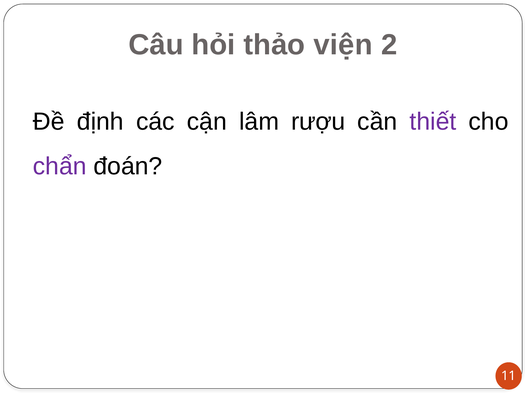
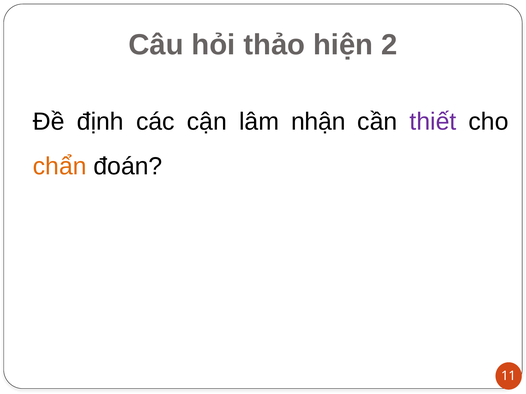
viện: viện -> hiện
rượu: rượu -> nhận
chẩn colour: purple -> orange
